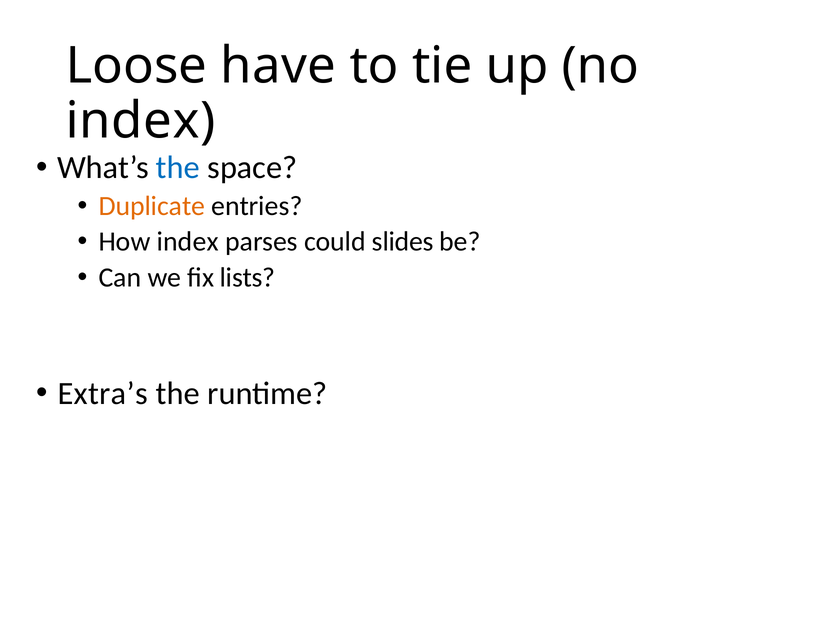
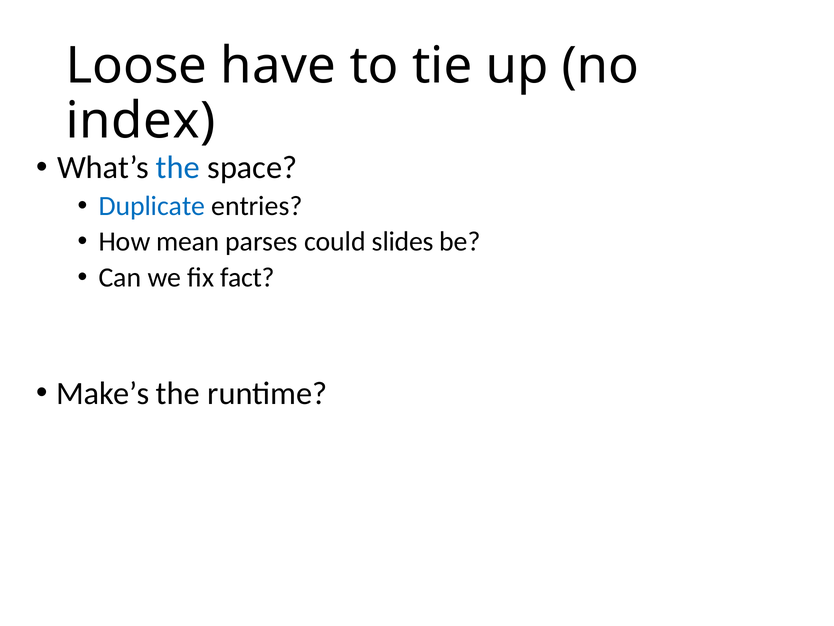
Duplicate colour: orange -> blue
How index: index -> mean
lists: lists -> fact
Extra’s: Extra’s -> Make’s
